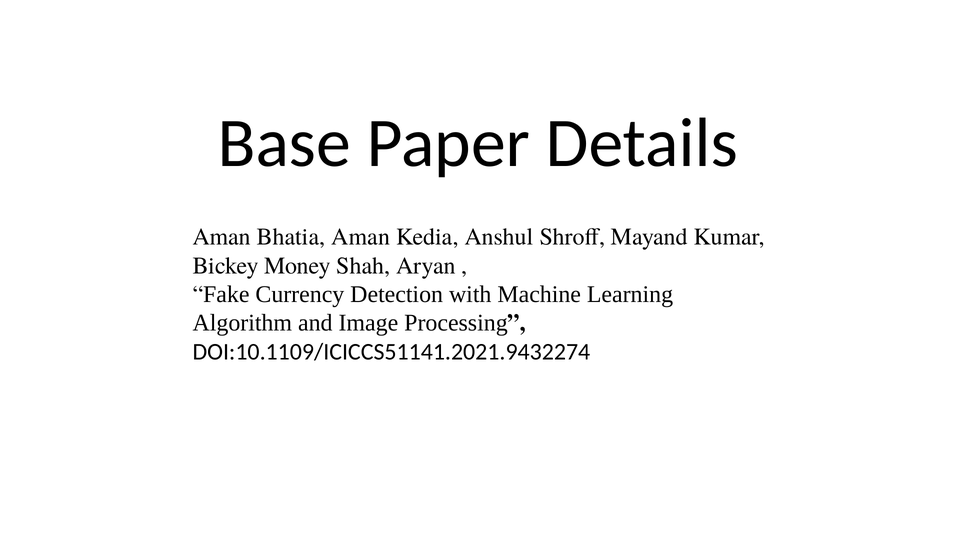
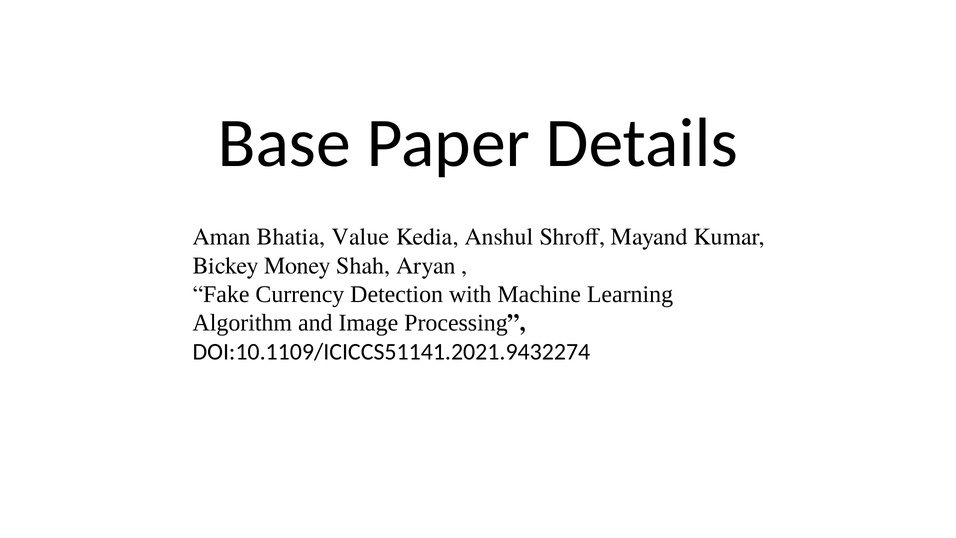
Bhatia Aman: Aman -> Value
